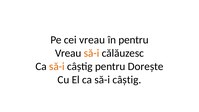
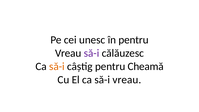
cei vreau: vreau -> unesc
să-i at (92, 53) colour: orange -> purple
Dorește: Dorește -> Cheamă
El ca să-i câștig: câștig -> vreau
